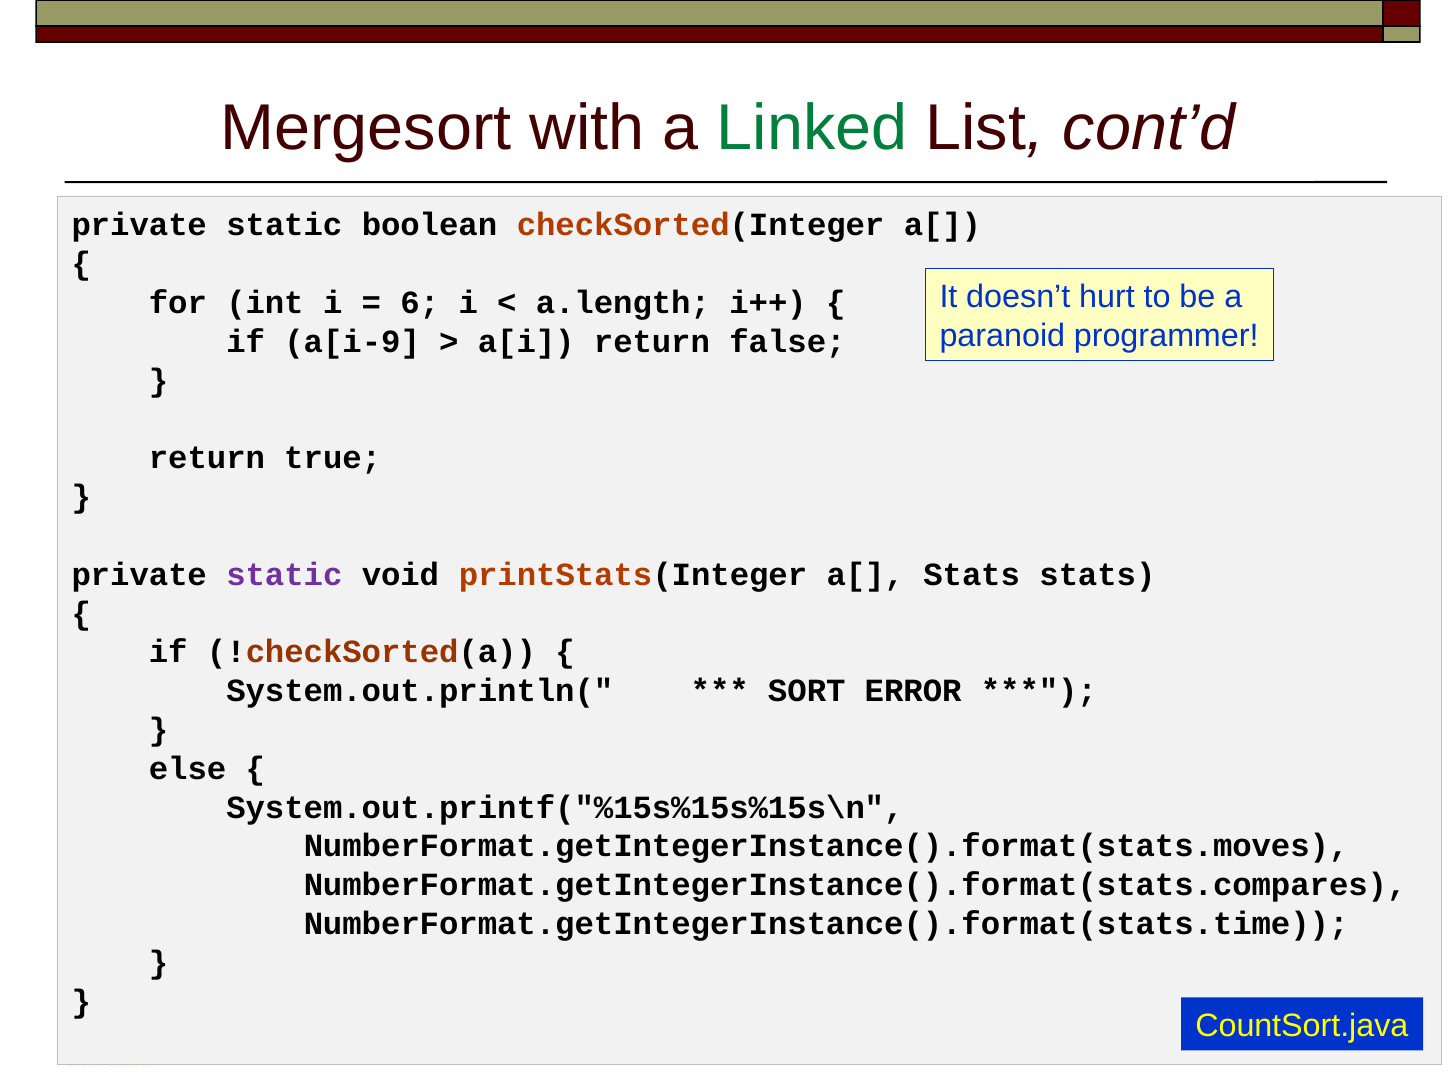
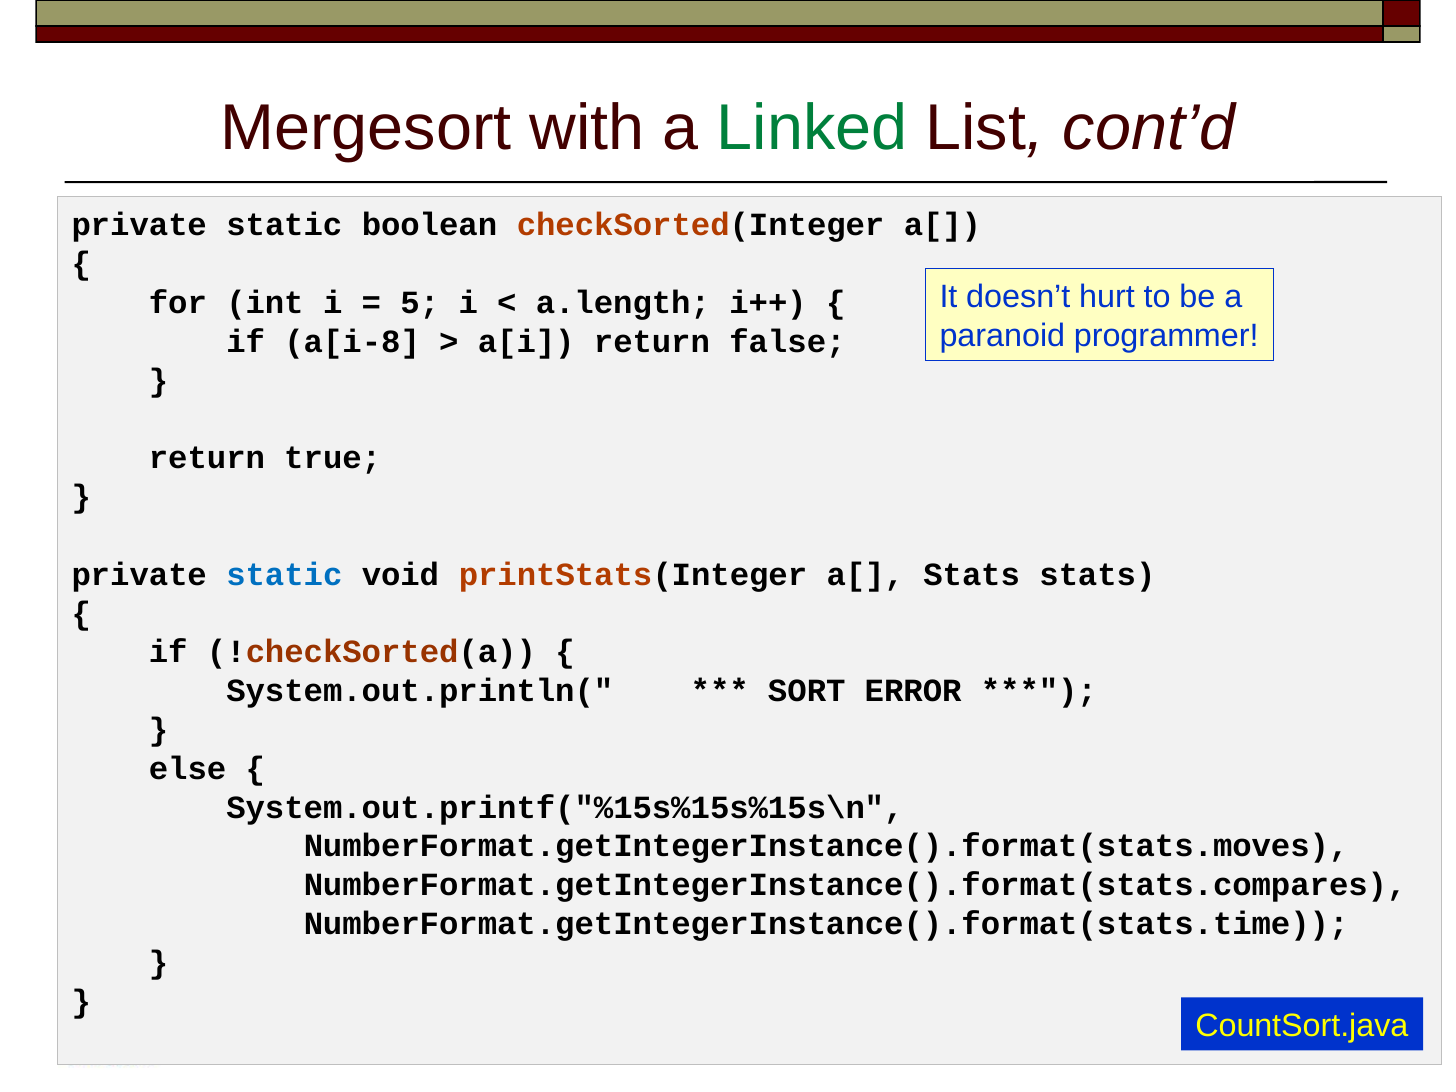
6: 6 -> 5
a[i-9: a[i-9 -> a[i-8
static at (284, 575) colour: purple -> blue
